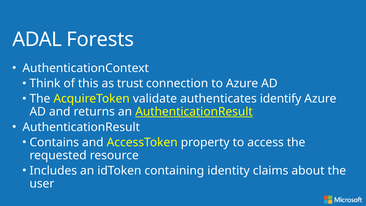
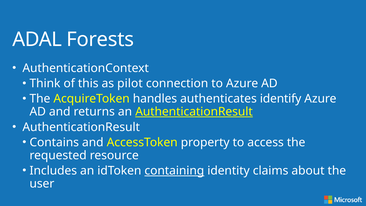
trust: trust -> pilot
validate: validate -> handles
containing underline: none -> present
